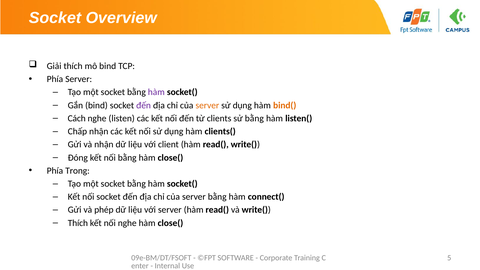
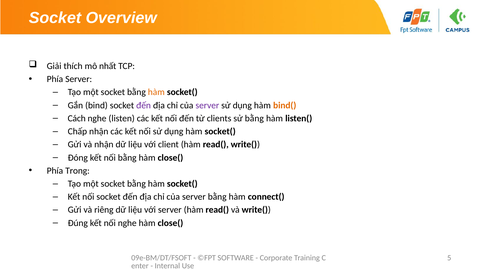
mô bind: bind -> nhất
hàm at (156, 92) colour: purple -> orange
server at (207, 105) colour: orange -> purple
dụng hàm clients(: clients( -> socket(
phép: phép -> riêng
Thích at (78, 223): Thích -> Đúng
